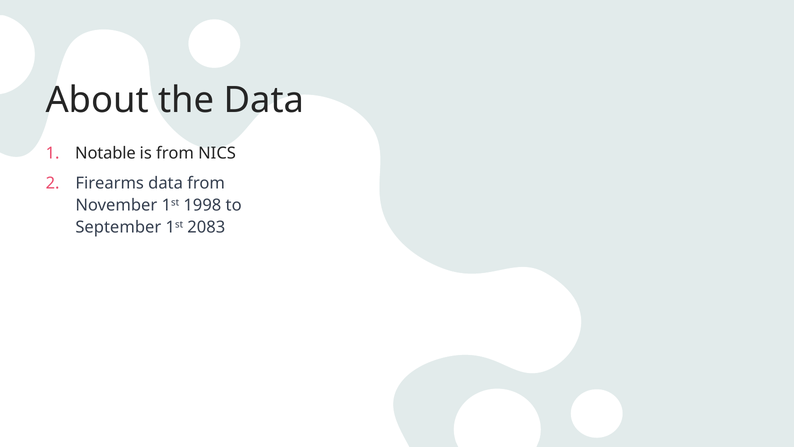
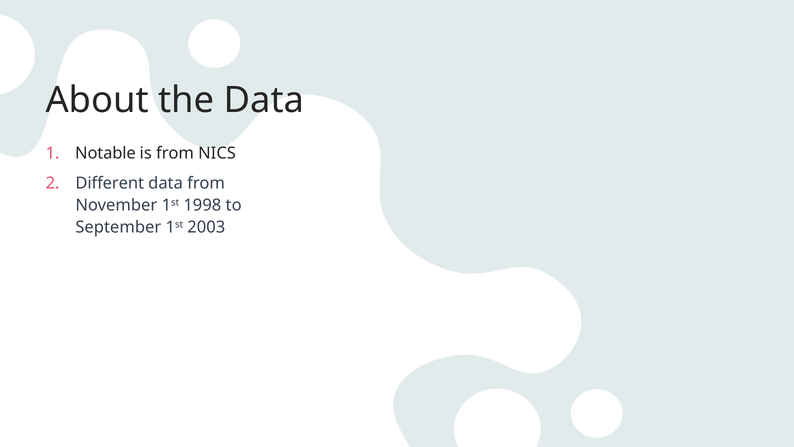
Firearms: Firearms -> Different
2083: 2083 -> 2003
